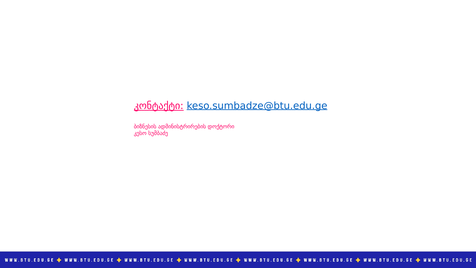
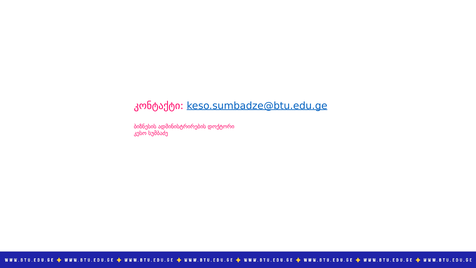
კონტაქტი underline: present -> none
